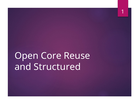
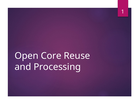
Structured: Structured -> Processing
